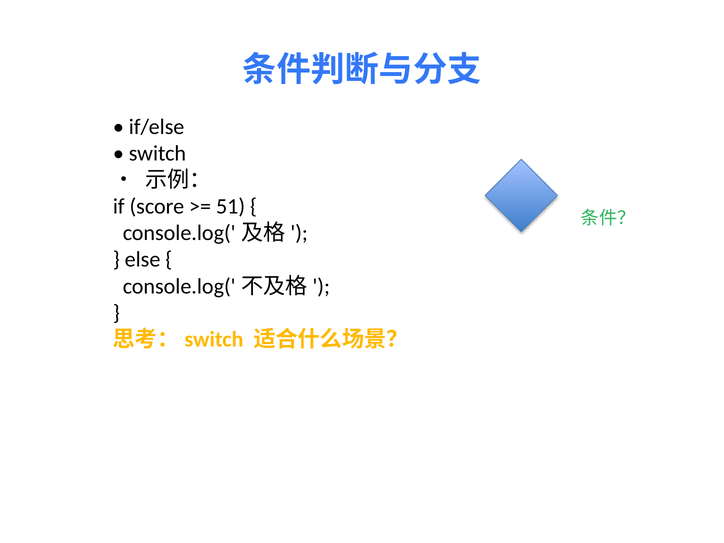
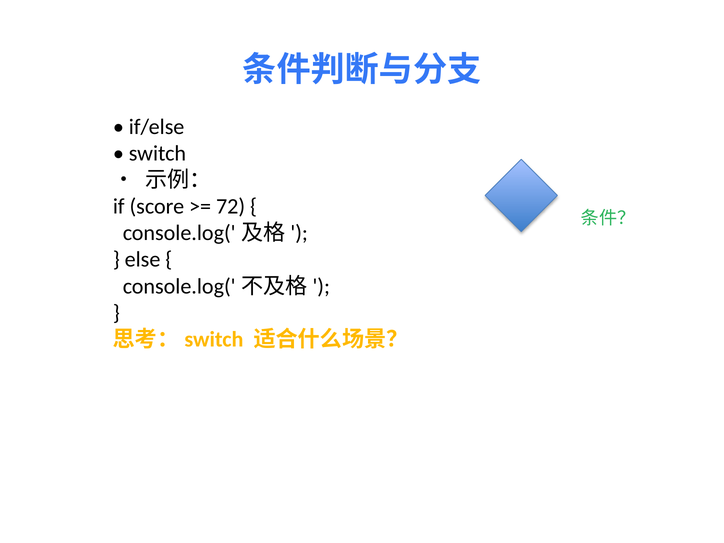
51: 51 -> 72
